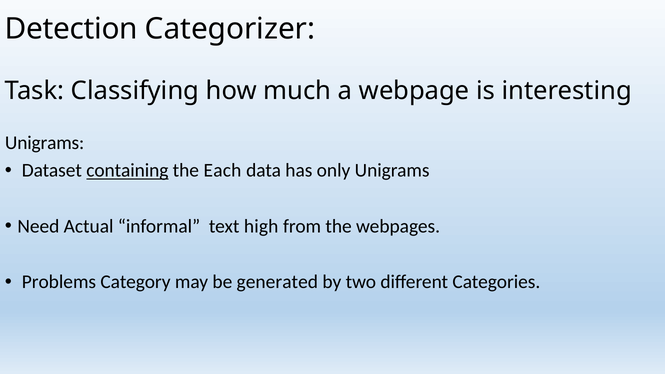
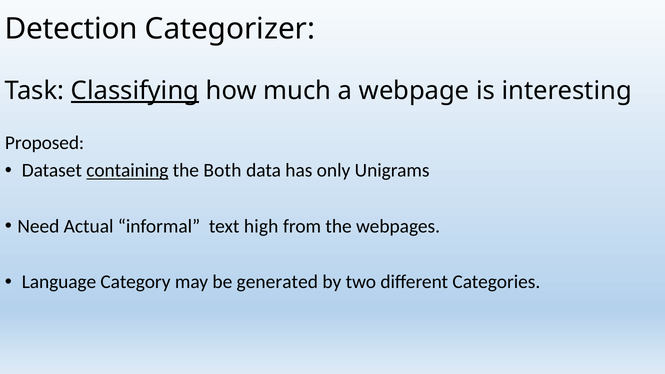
Classifying underline: none -> present
Unigrams at (45, 143): Unigrams -> Proposed
Each: Each -> Both
Problems: Problems -> Language
